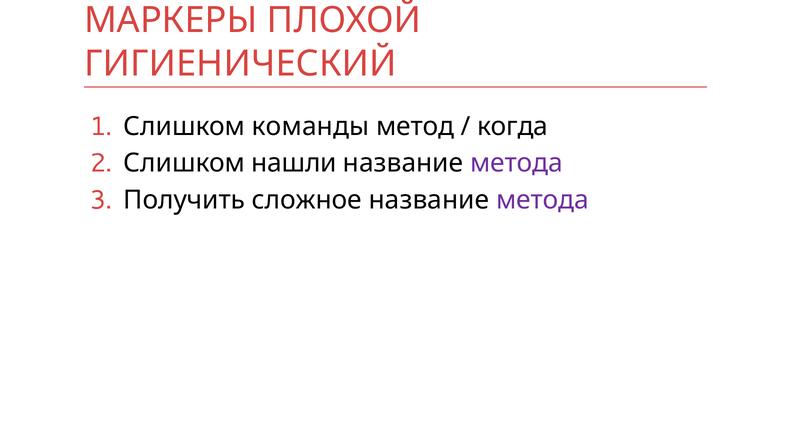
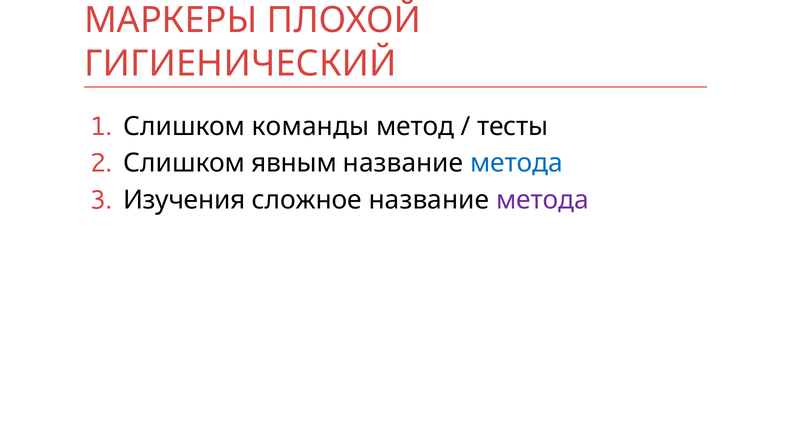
когда: когда -> тесты
нашли: нашли -> явным
метода at (517, 163) colour: purple -> blue
Получить: Получить -> Изучения
